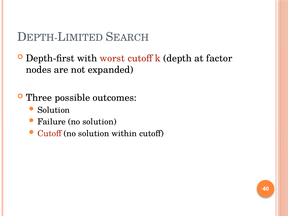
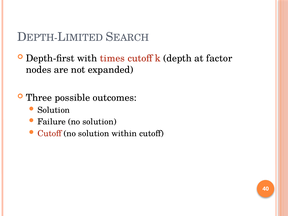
worst: worst -> times
